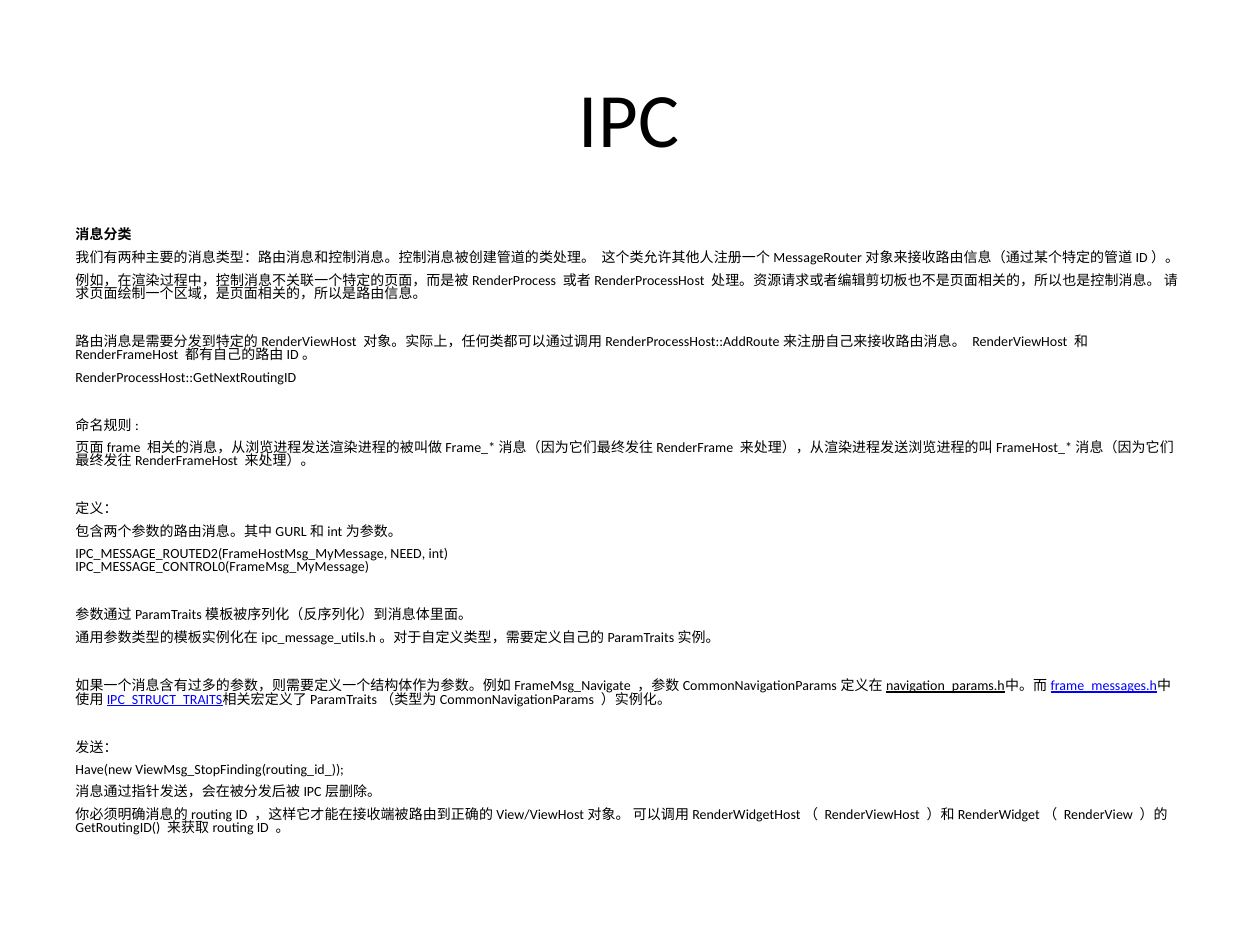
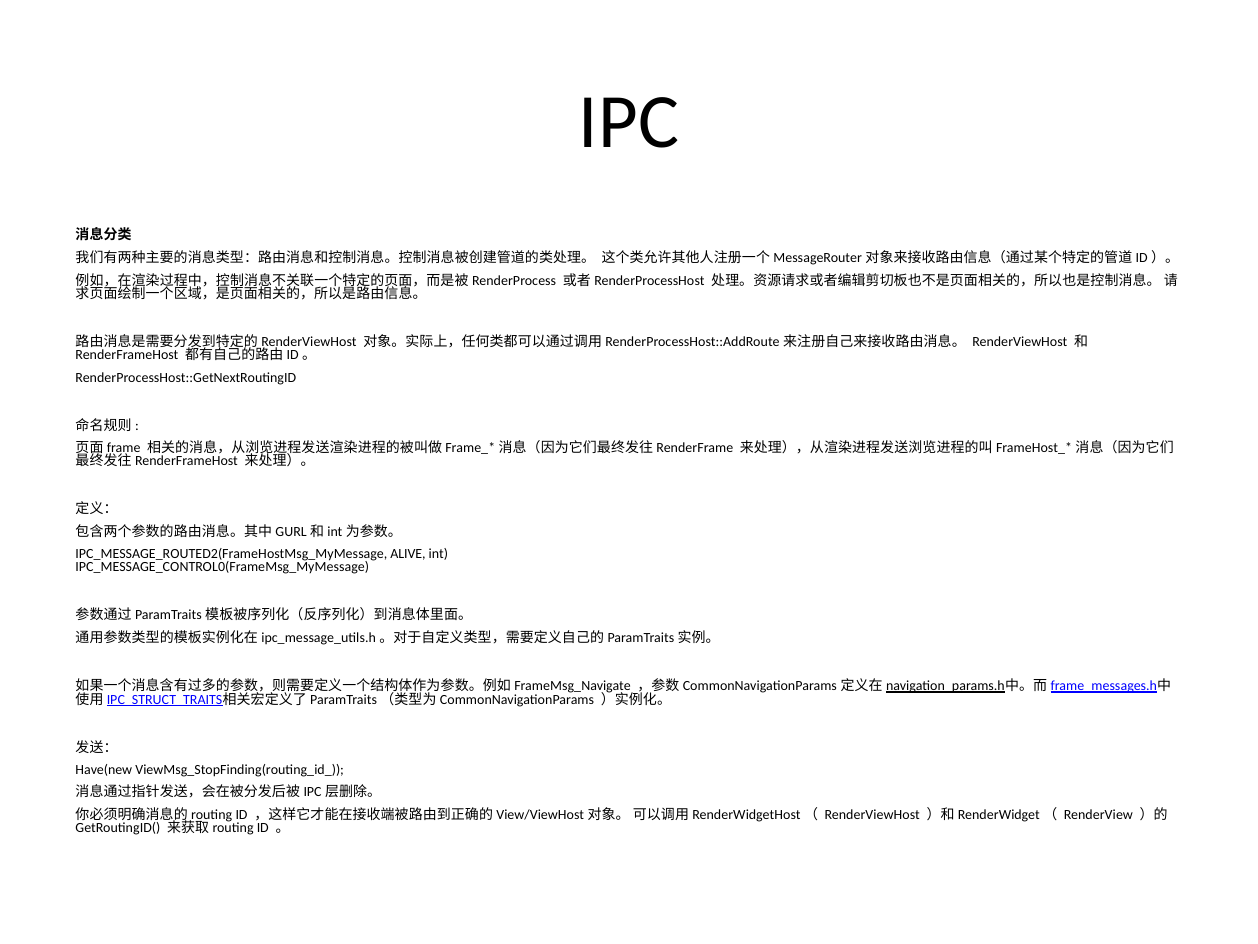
NEED: NEED -> ALIVE
